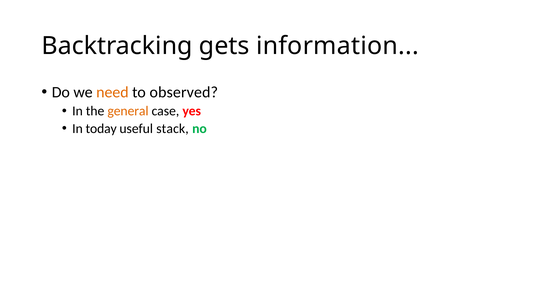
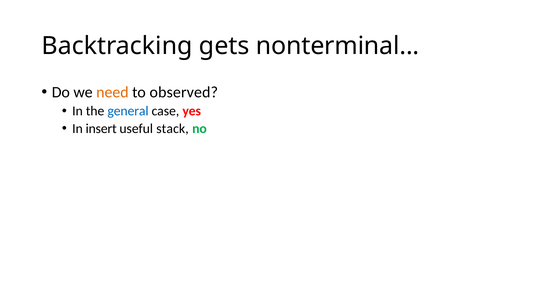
information: information -> nonterminal
general colour: orange -> blue
today: today -> insert
